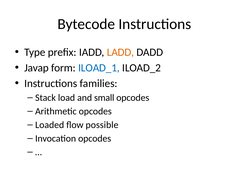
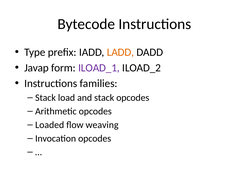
ILOAD_1 colour: blue -> purple
and small: small -> stack
possible: possible -> weaving
